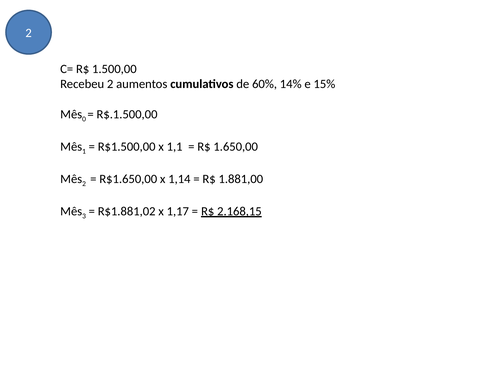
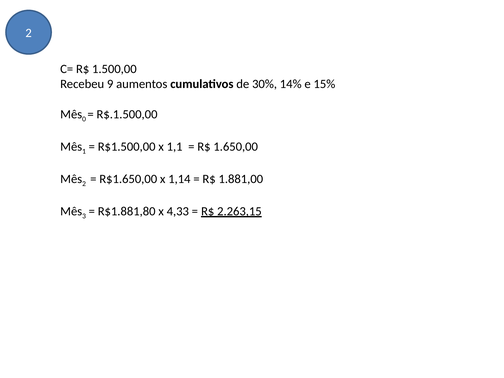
Recebeu 2: 2 -> 9
60%: 60% -> 30%
R$1.881,02: R$1.881,02 -> R$1.881,80
1,17: 1,17 -> 4,33
2.168,15: 2.168,15 -> 2.263,15
